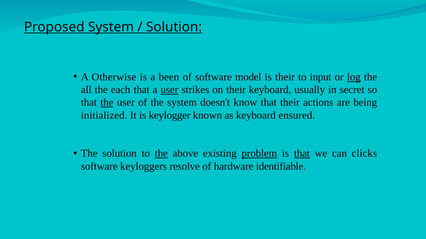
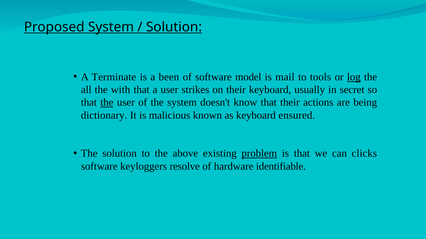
Otherwise: Otherwise -> Terminate
is their: their -> mail
input: input -> tools
each: each -> with
user at (169, 90) underline: present -> none
initialized: initialized -> dictionary
keylogger: keylogger -> malicious
the at (161, 154) underline: present -> none
that at (302, 154) underline: present -> none
